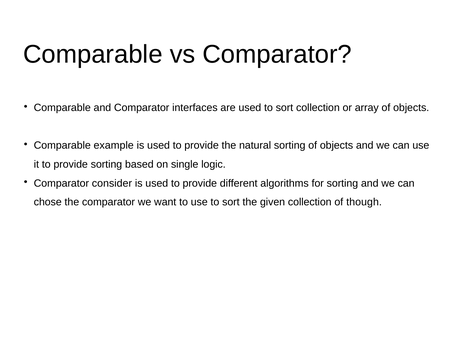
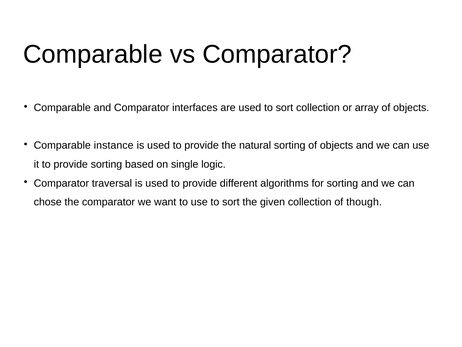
example: example -> instance
consider: consider -> traversal
